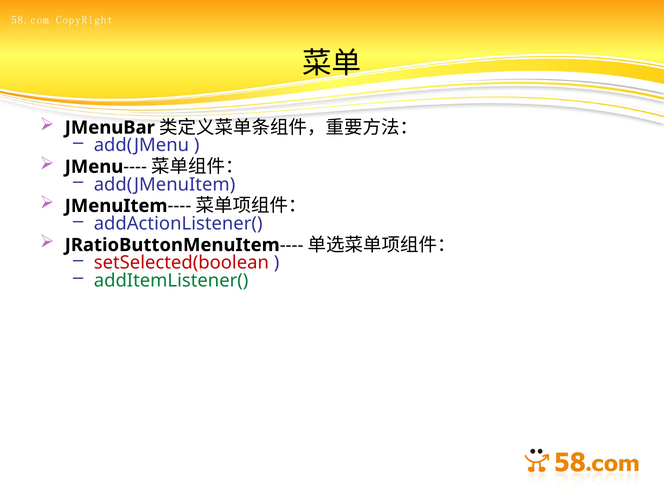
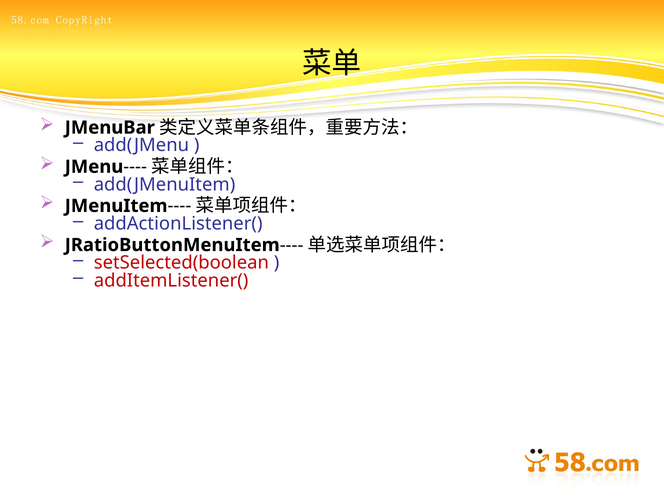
addItemListener( colour: green -> red
